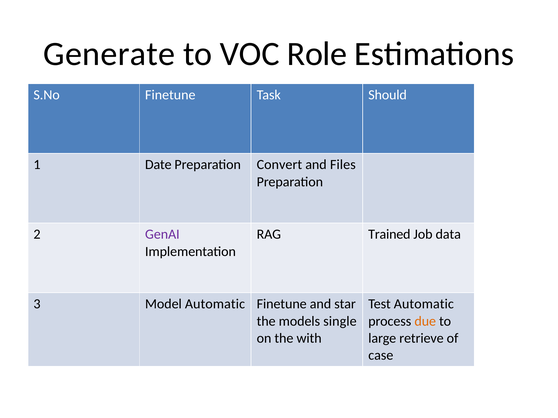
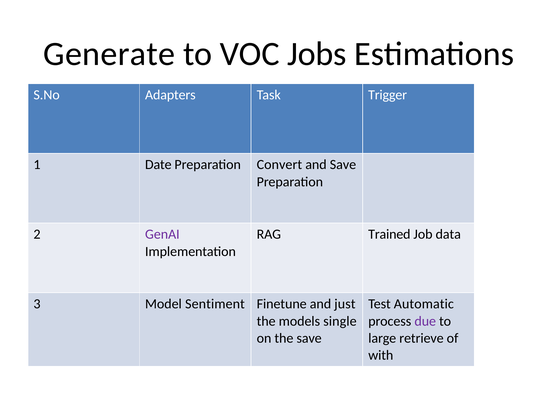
Role: Role -> Jobs
S.No Finetune: Finetune -> Adapters
Should: Should -> Trigger
and Files: Files -> Save
Model Automatic: Automatic -> Sentiment
star: star -> just
due colour: orange -> purple
the with: with -> save
case: case -> with
